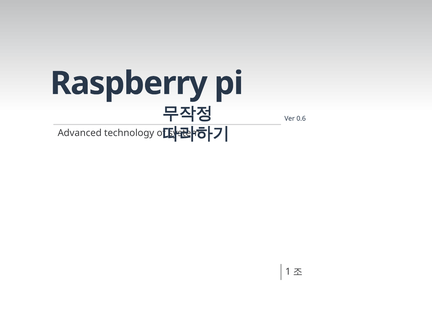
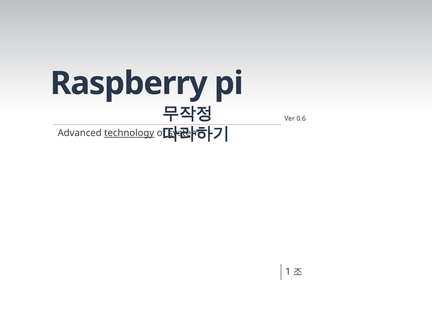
technology underline: none -> present
